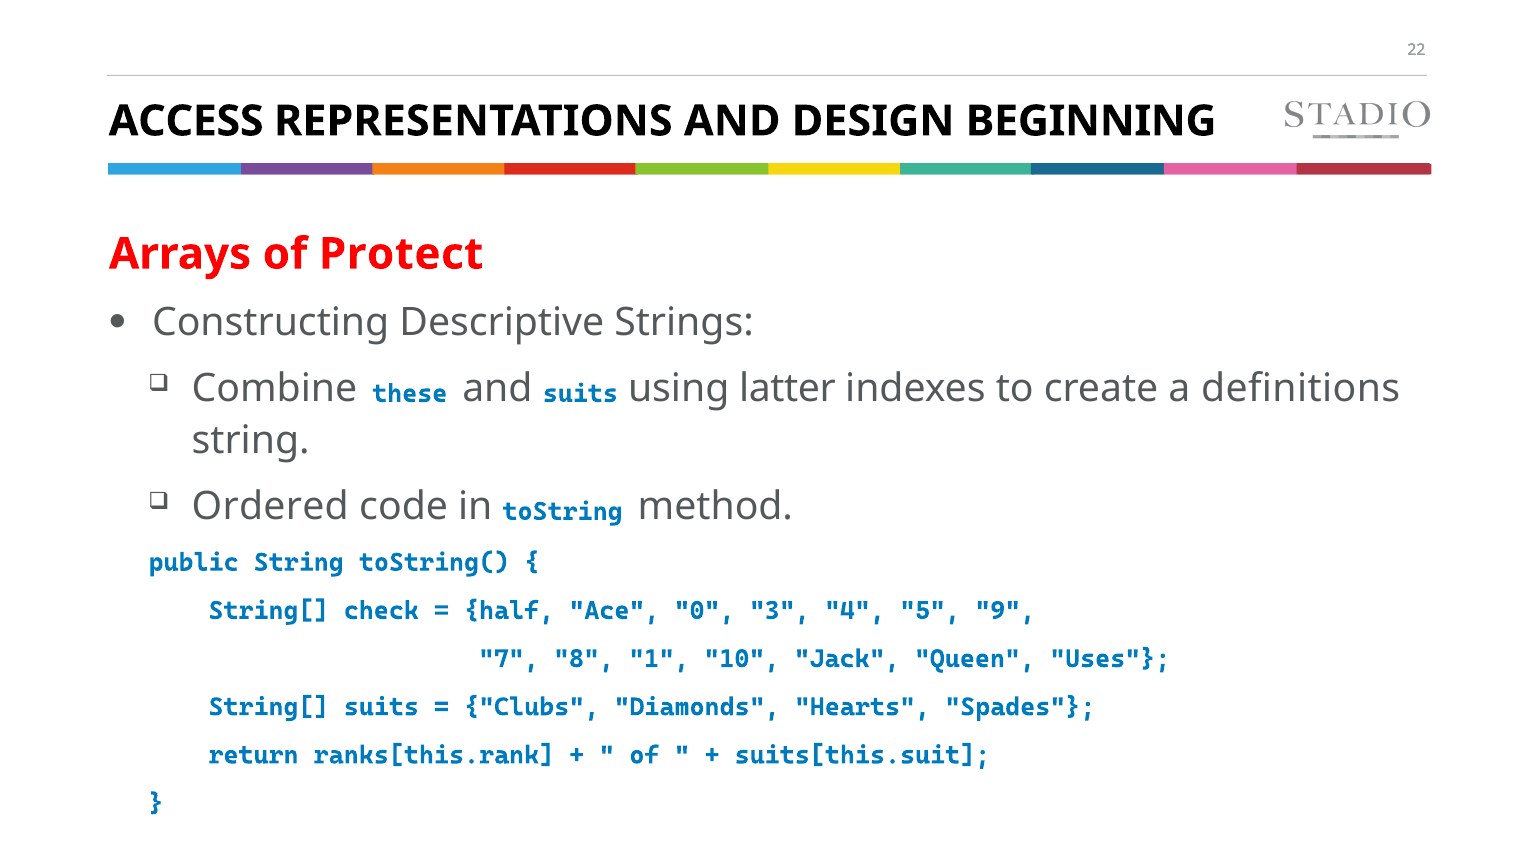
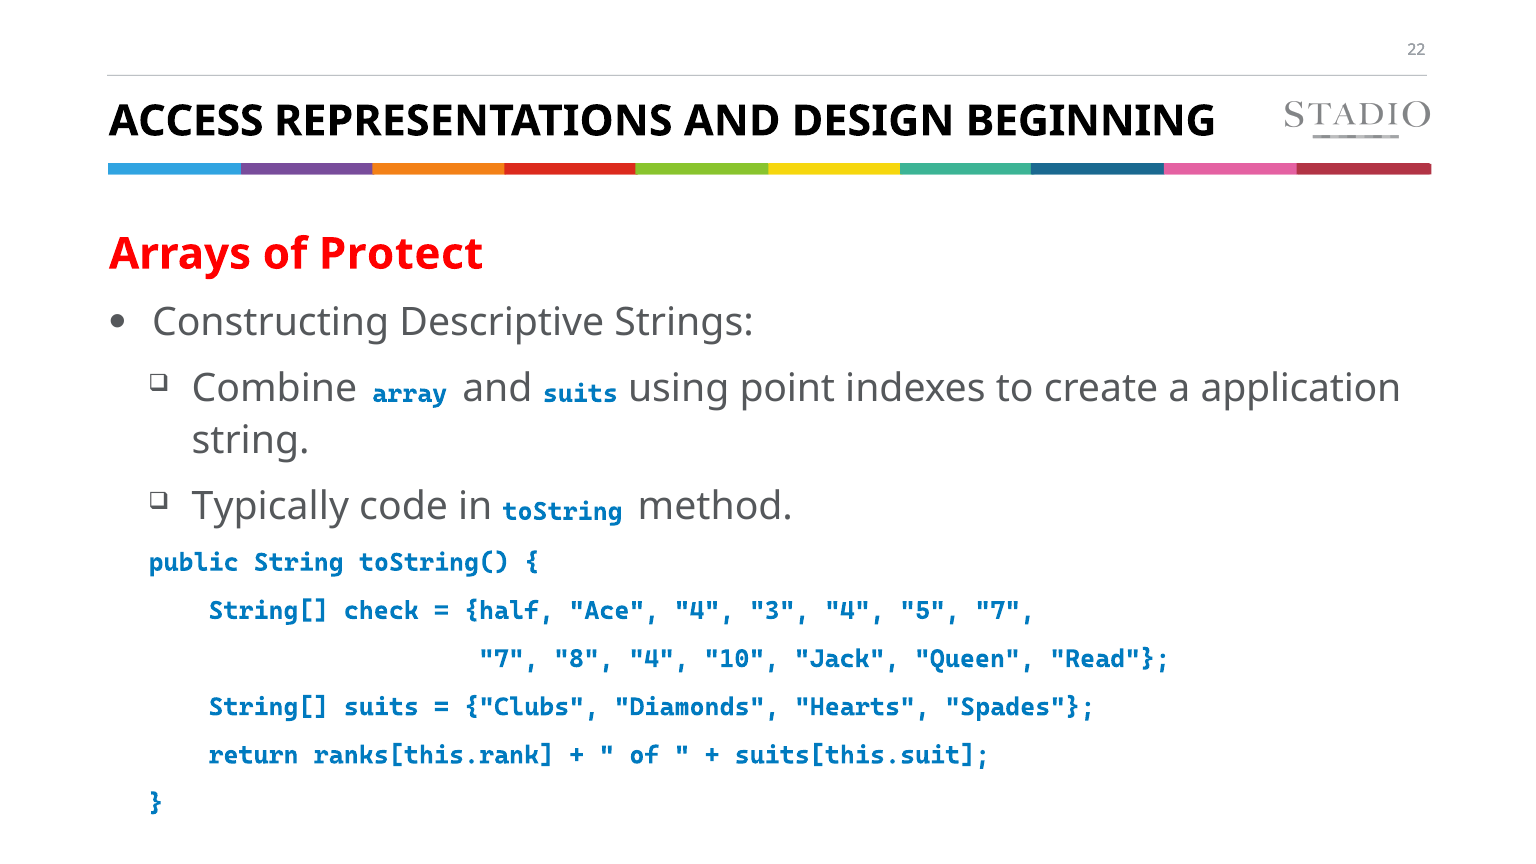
these: these -> array
latter: latter -> point
definitions: definitions -> application
Ordered: Ordered -> Typically
Ace 0: 0 -> 4
5 9: 9 -> 7
8 1: 1 -> 4
Uses: Uses -> Read
